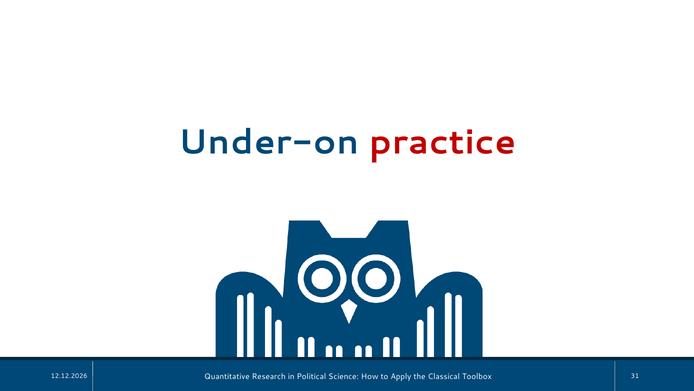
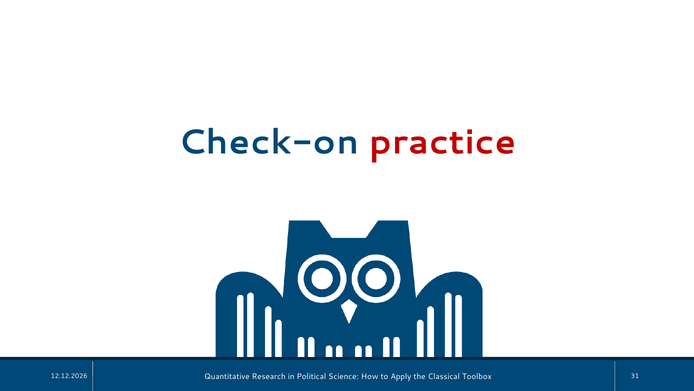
Under-on: Under-on -> Check-on
